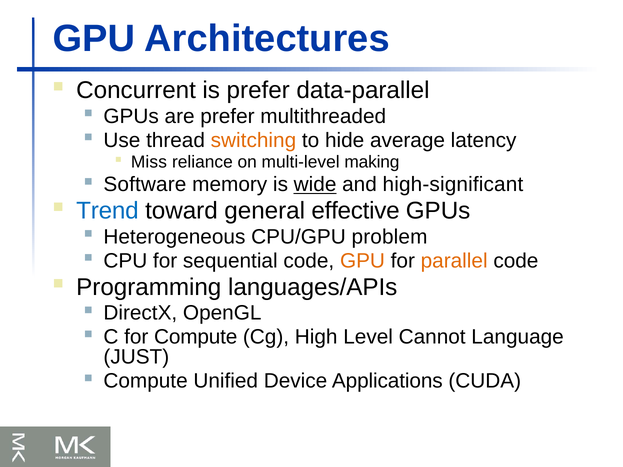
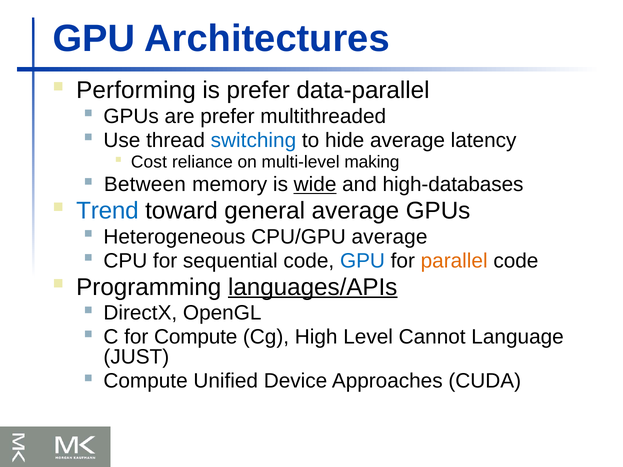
Concurrent: Concurrent -> Performing
switching colour: orange -> blue
Miss: Miss -> Cost
Software: Software -> Between
high-significant: high-significant -> high-databases
general effective: effective -> average
CPU/GPU problem: problem -> average
GPU at (362, 261) colour: orange -> blue
languages/APIs underline: none -> present
Applications: Applications -> Approaches
